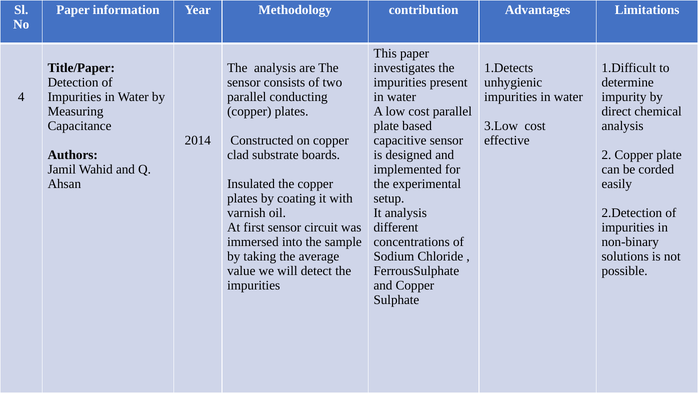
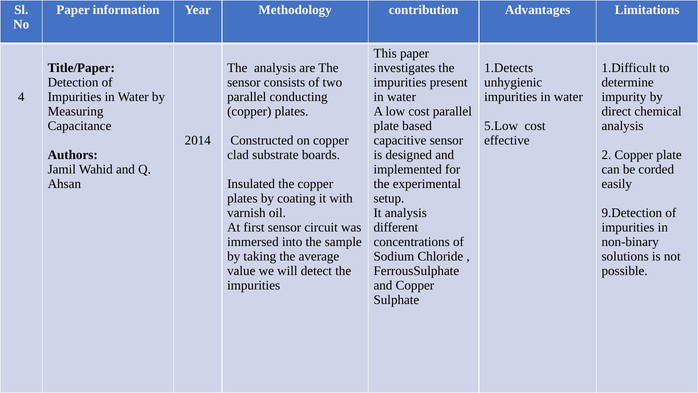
3.Low: 3.Low -> 5.Low
2.Detection: 2.Detection -> 9.Detection
